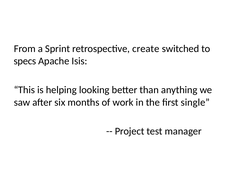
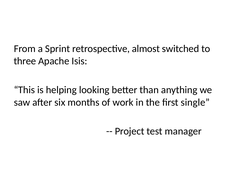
create: create -> almost
specs: specs -> three
